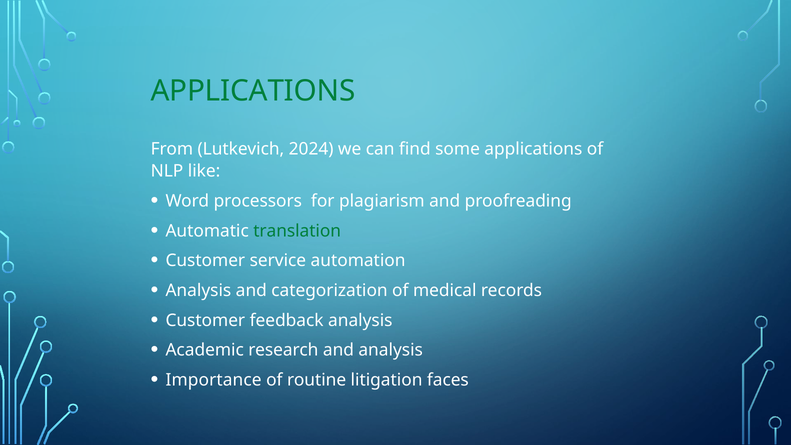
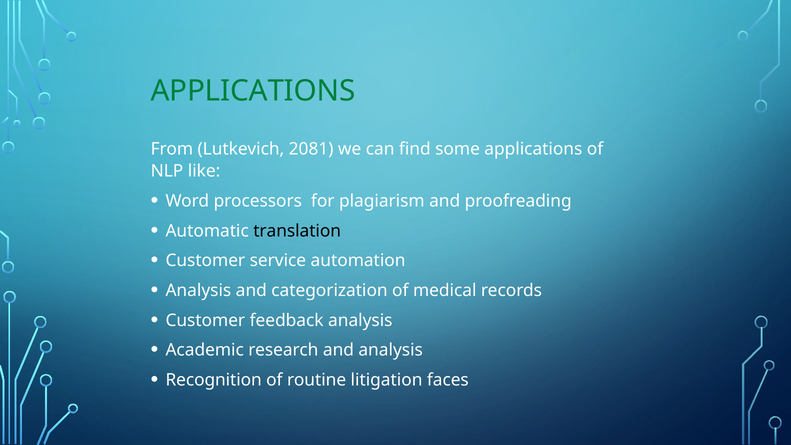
2024: 2024 -> 2081
translation colour: green -> black
Importance: Importance -> Recognition
